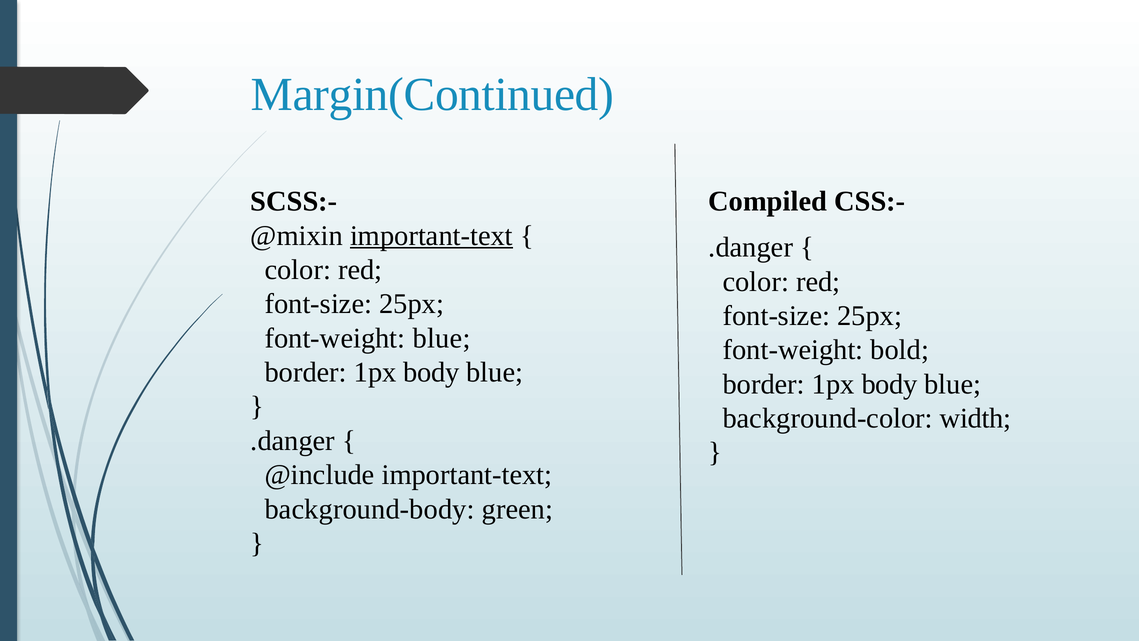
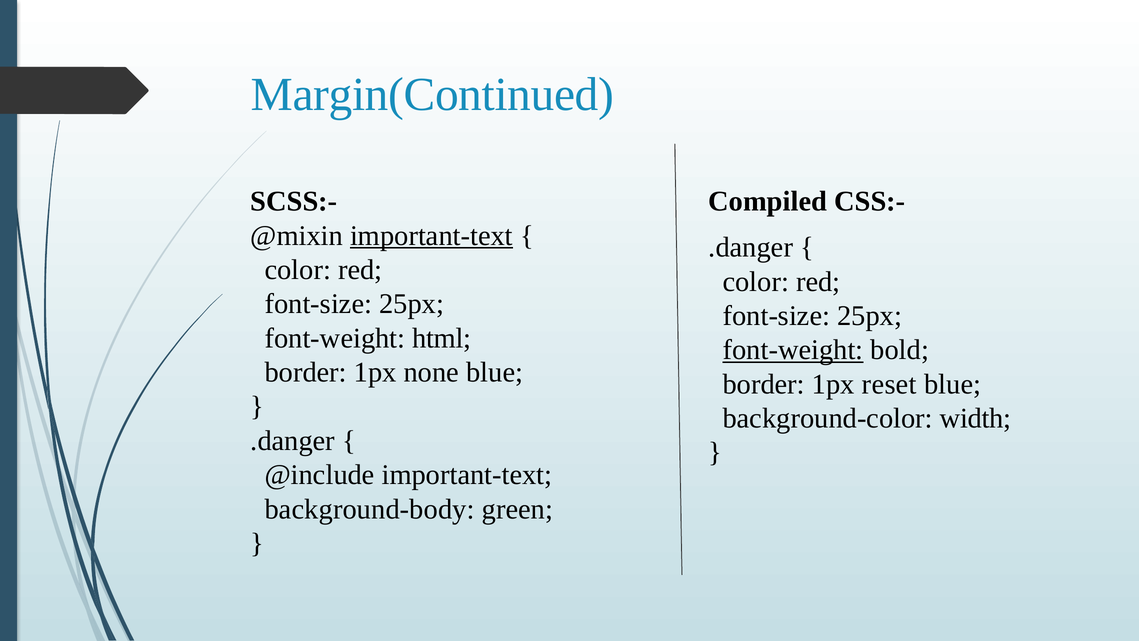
font-weight blue: blue -> html
font-weight at (793, 350) underline: none -> present
body at (432, 372): body -> none
body at (890, 384): body -> reset
